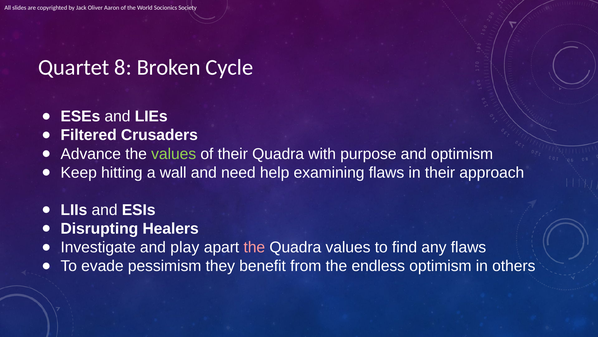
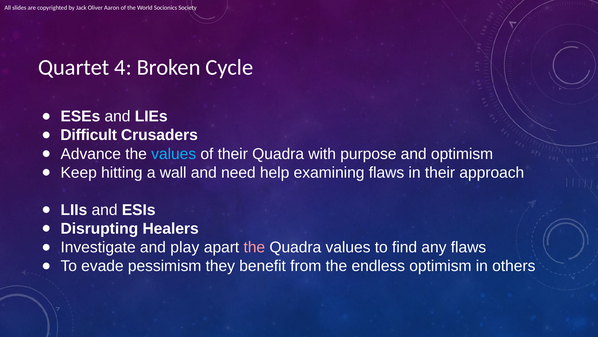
8: 8 -> 4
Filtered: Filtered -> Difficult
values at (174, 154) colour: light green -> light blue
